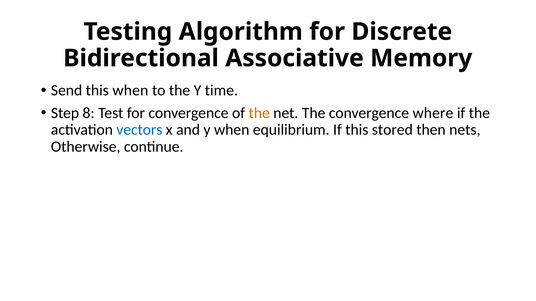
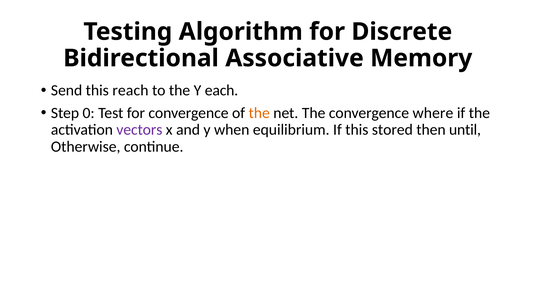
this when: when -> reach
time: time -> each
8: 8 -> 0
vectors colour: blue -> purple
nets: nets -> until
